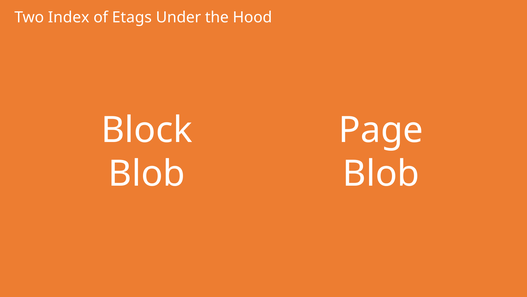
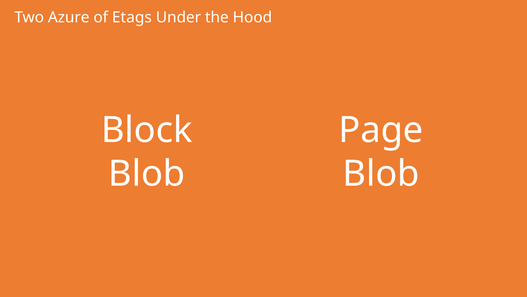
Index: Index -> Azure
